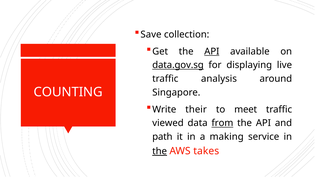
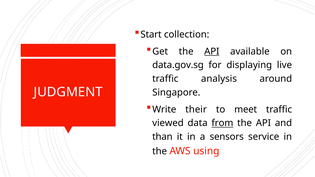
Save: Save -> Start
data.gov.sg underline: present -> none
COUNTING: COUNTING -> JUDGMENT
path: path -> than
making: making -> sensors
the at (160, 151) underline: present -> none
takes: takes -> using
